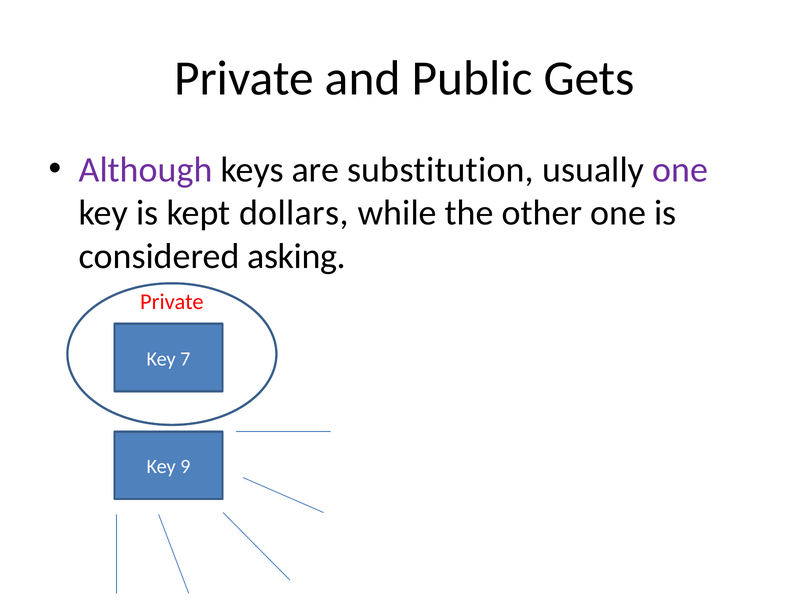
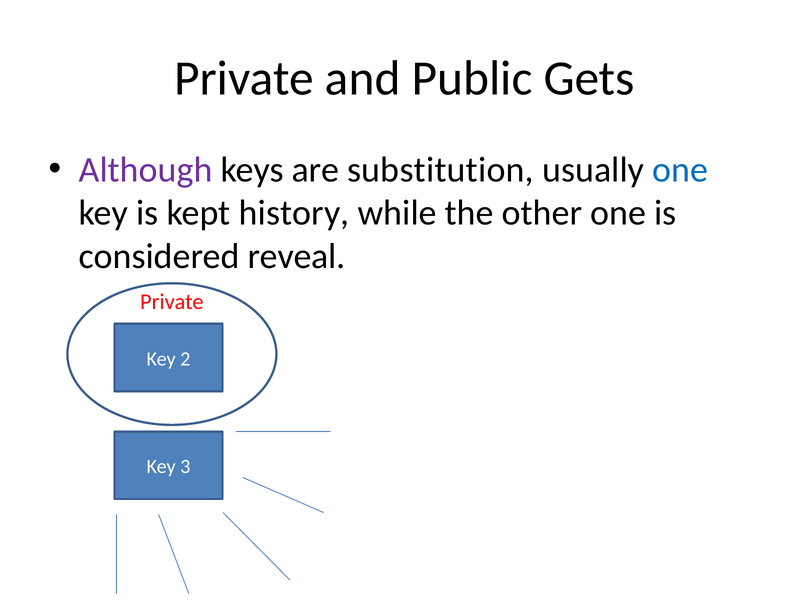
one at (680, 170) colour: purple -> blue
dollars: dollars -> history
asking: asking -> reveal
7: 7 -> 2
9: 9 -> 3
